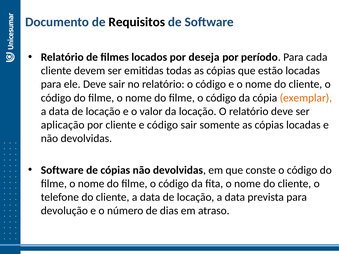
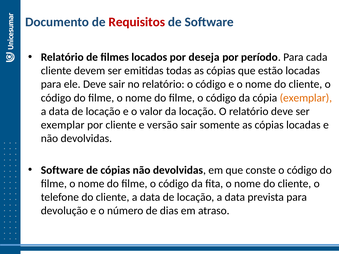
Requisitos colour: black -> red
aplicação at (63, 125): aplicação -> exemplar
e código: código -> versão
